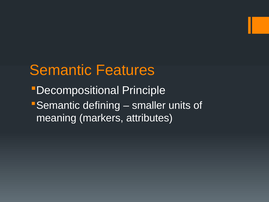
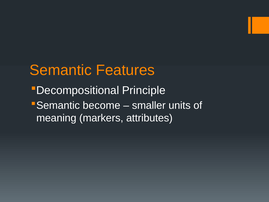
defining: defining -> become
